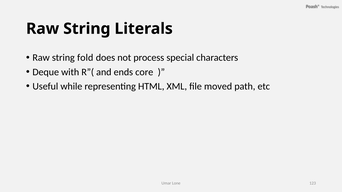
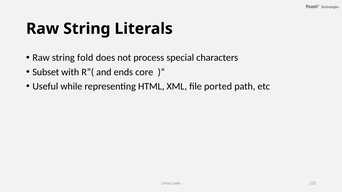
Deque: Deque -> Subset
moved: moved -> ported
